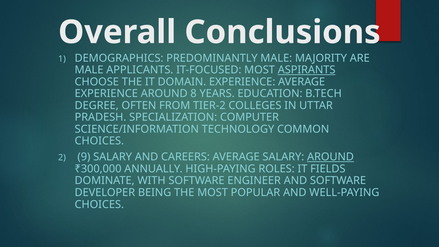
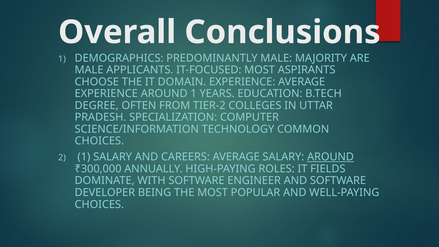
ASPIRANTS underline: present -> none
AROUND 8: 8 -> 1
2 9: 9 -> 1
